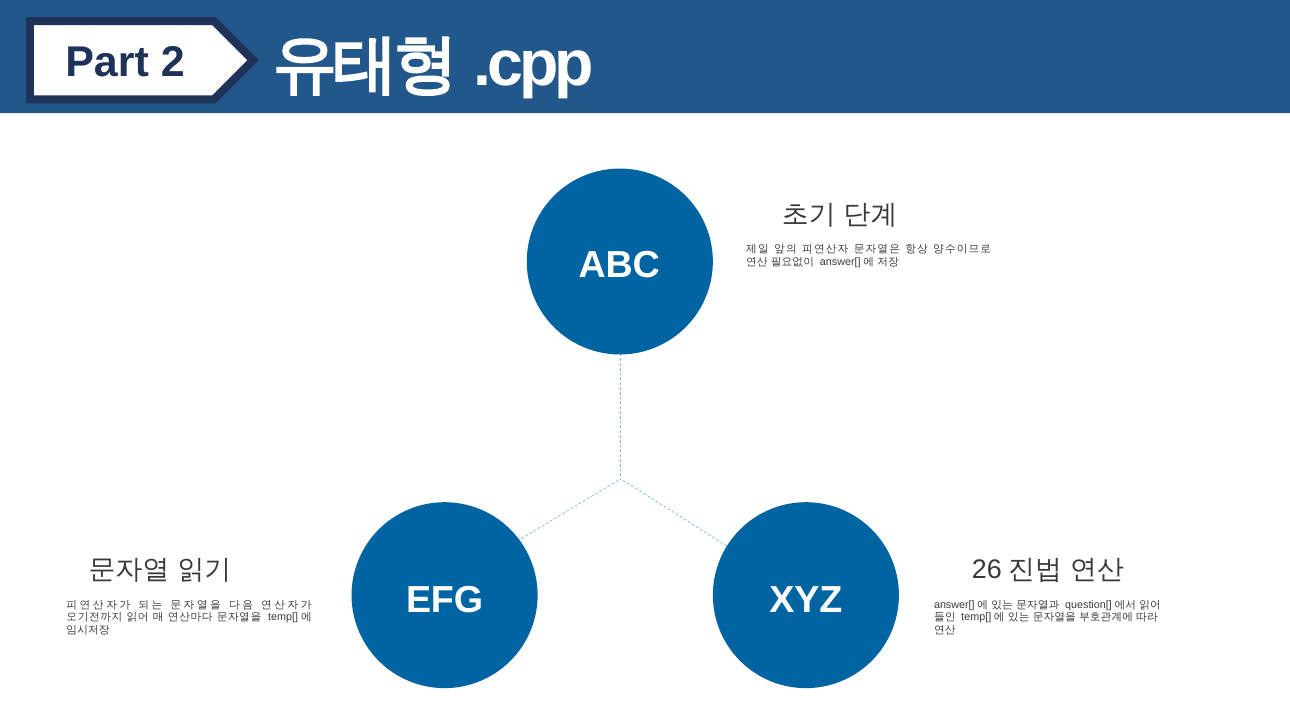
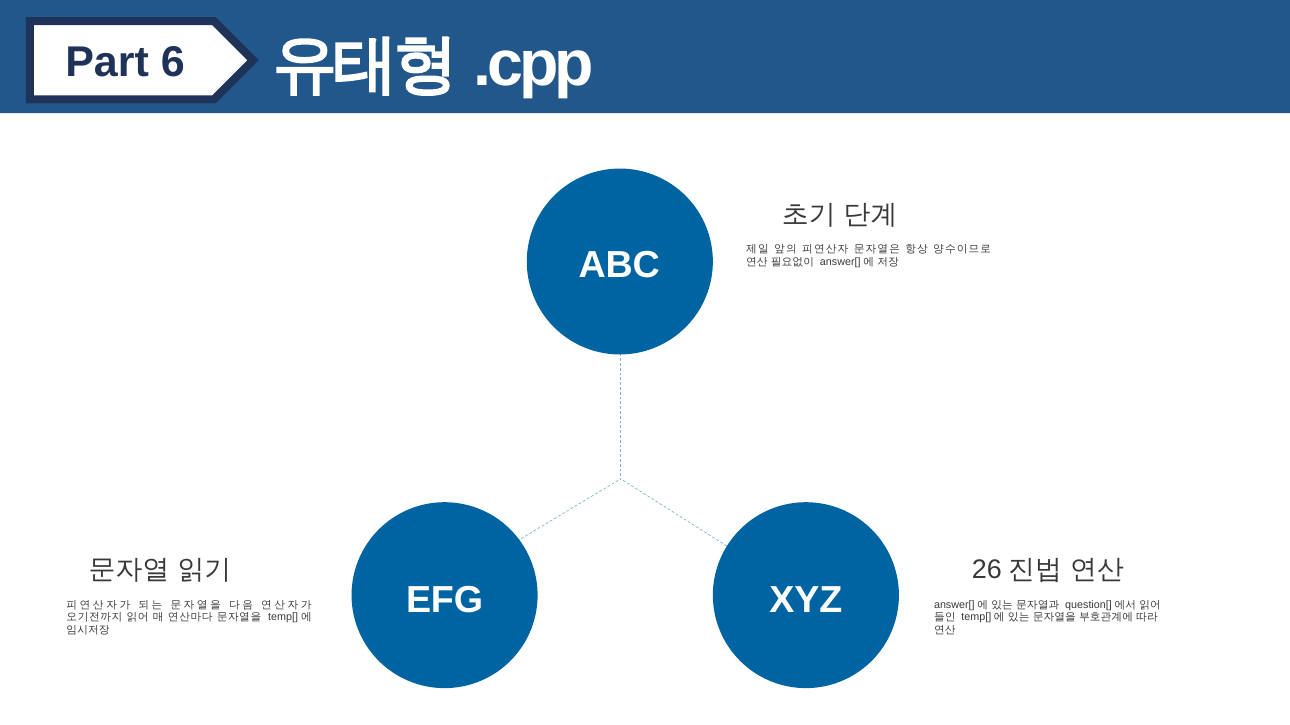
2: 2 -> 6
